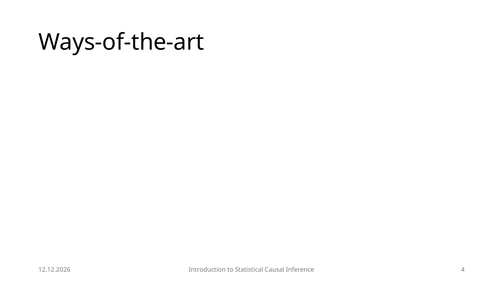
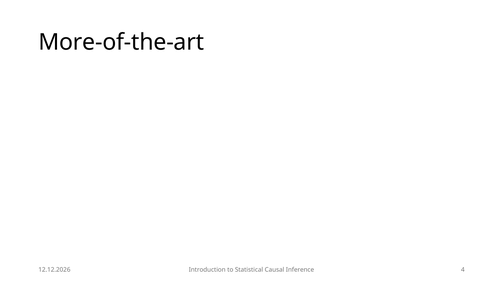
Ways-of-the-art: Ways-of-the-art -> More-of-the-art
